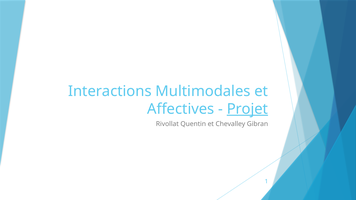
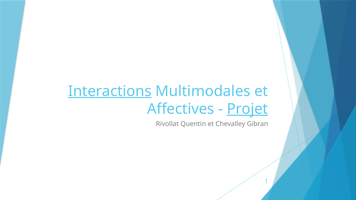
Interactions underline: none -> present
